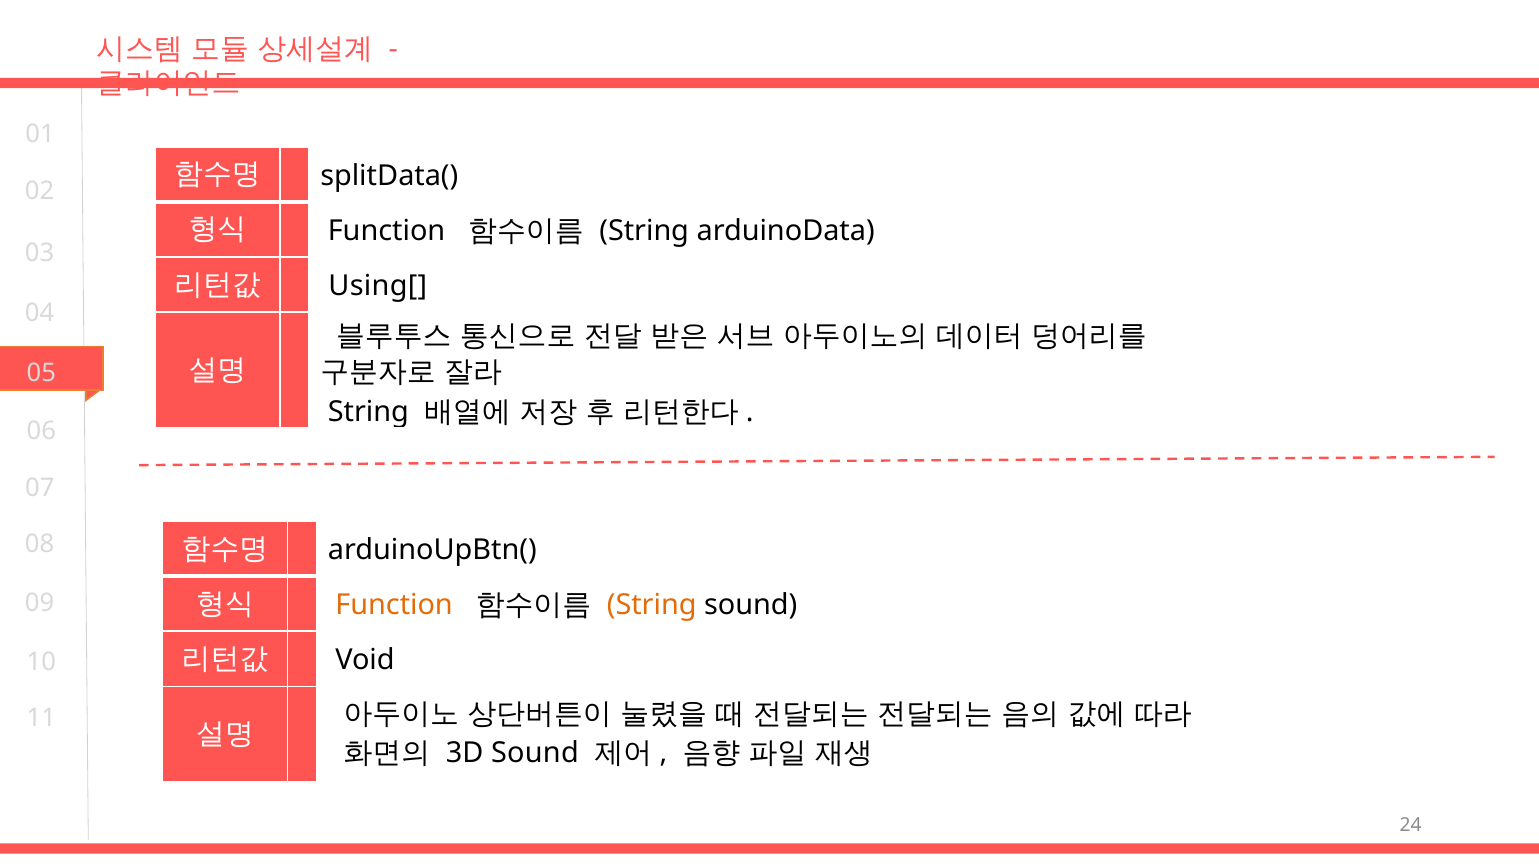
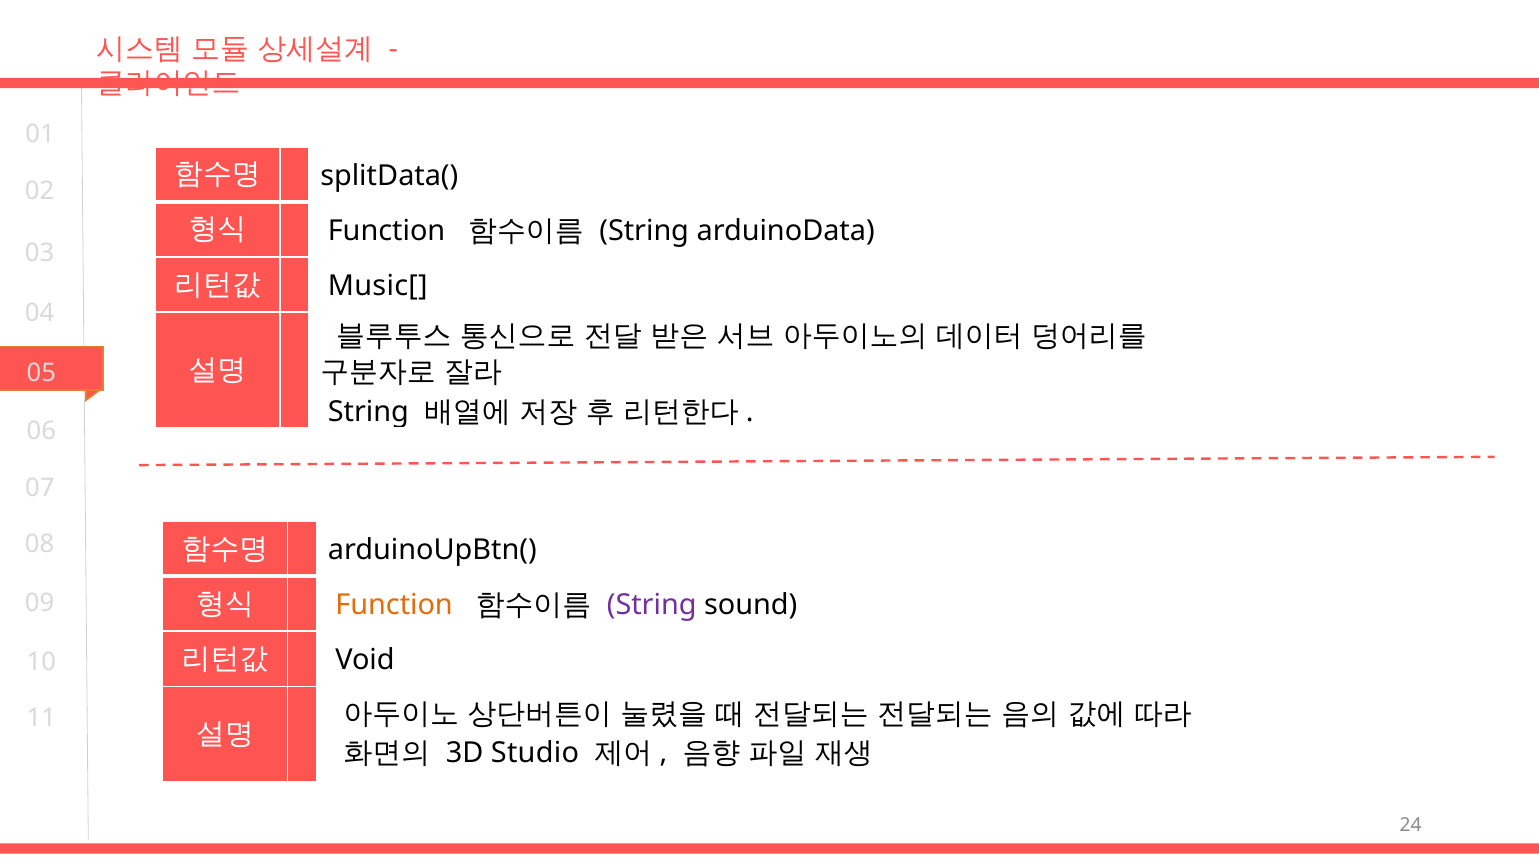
Using[: Using[ -> Music[
String at (652, 605) colour: orange -> purple
3D Sound: Sound -> Studio
